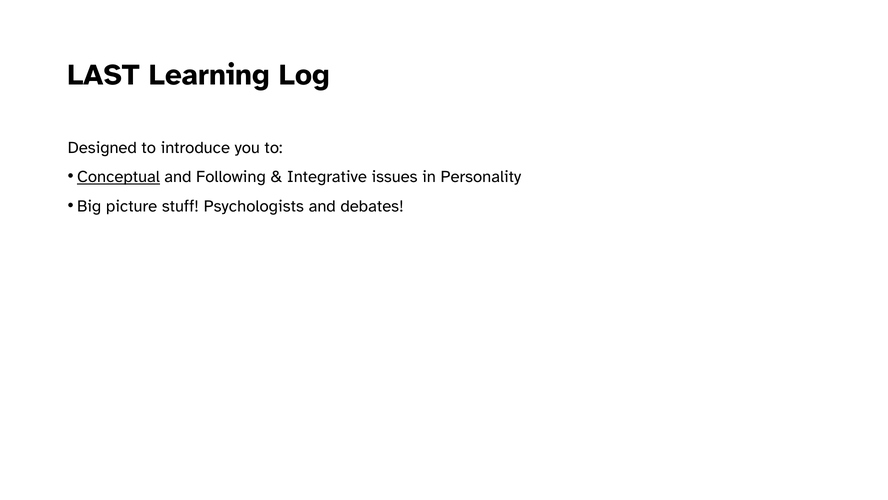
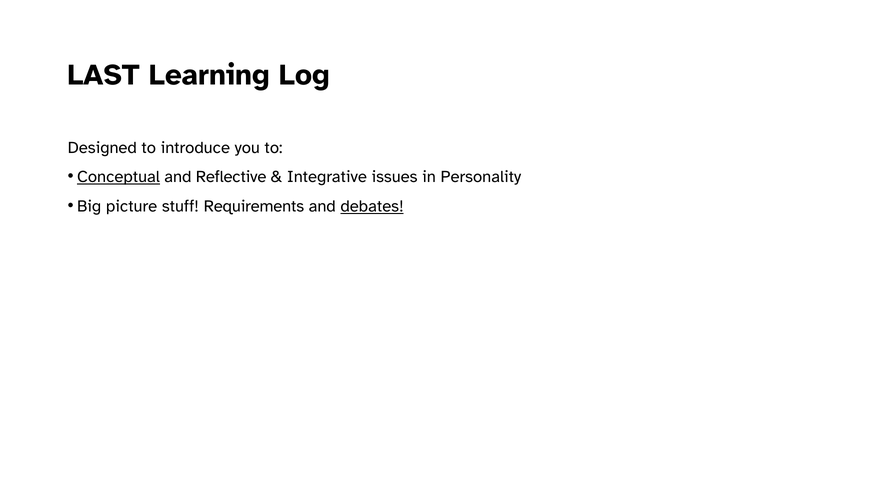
Following: Following -> Reflective
Psychologists: Psychologists -> Requirements
debates underline: none -> present
